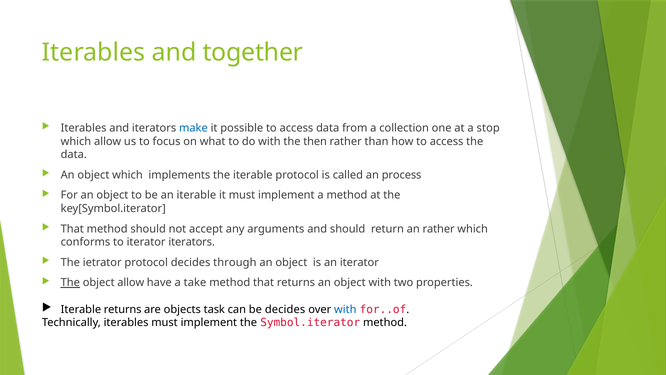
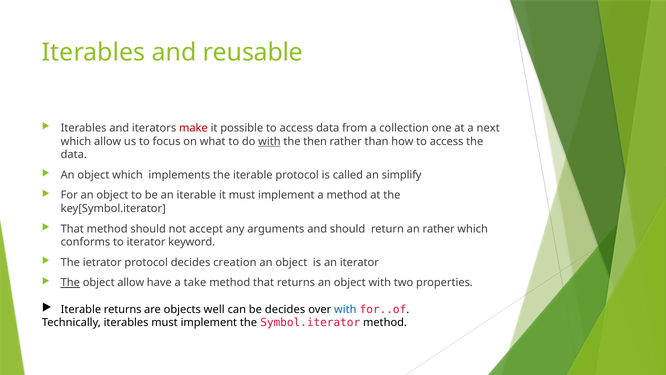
together: together -> reusable
make colour: blue -> red
stop: stop -> next
with at (269, 141) underline: none -> present
process: process -> simplify
iterator iterators: iterators -> keyword
through: through -> creation
task: task -> well
